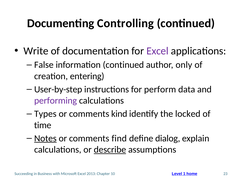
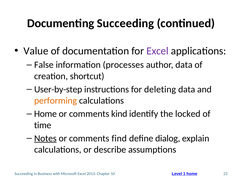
Documenting Controlling: Controlling -> Succeeding
Write: Write -> Value
information continued: continued -> processes
author only: only -> data
entering: entering -> shortcut
perform: perform -> deleting
performing colour: purple -> orange
Types at (45, 114): Types -> Home
describe underline: present -> none
